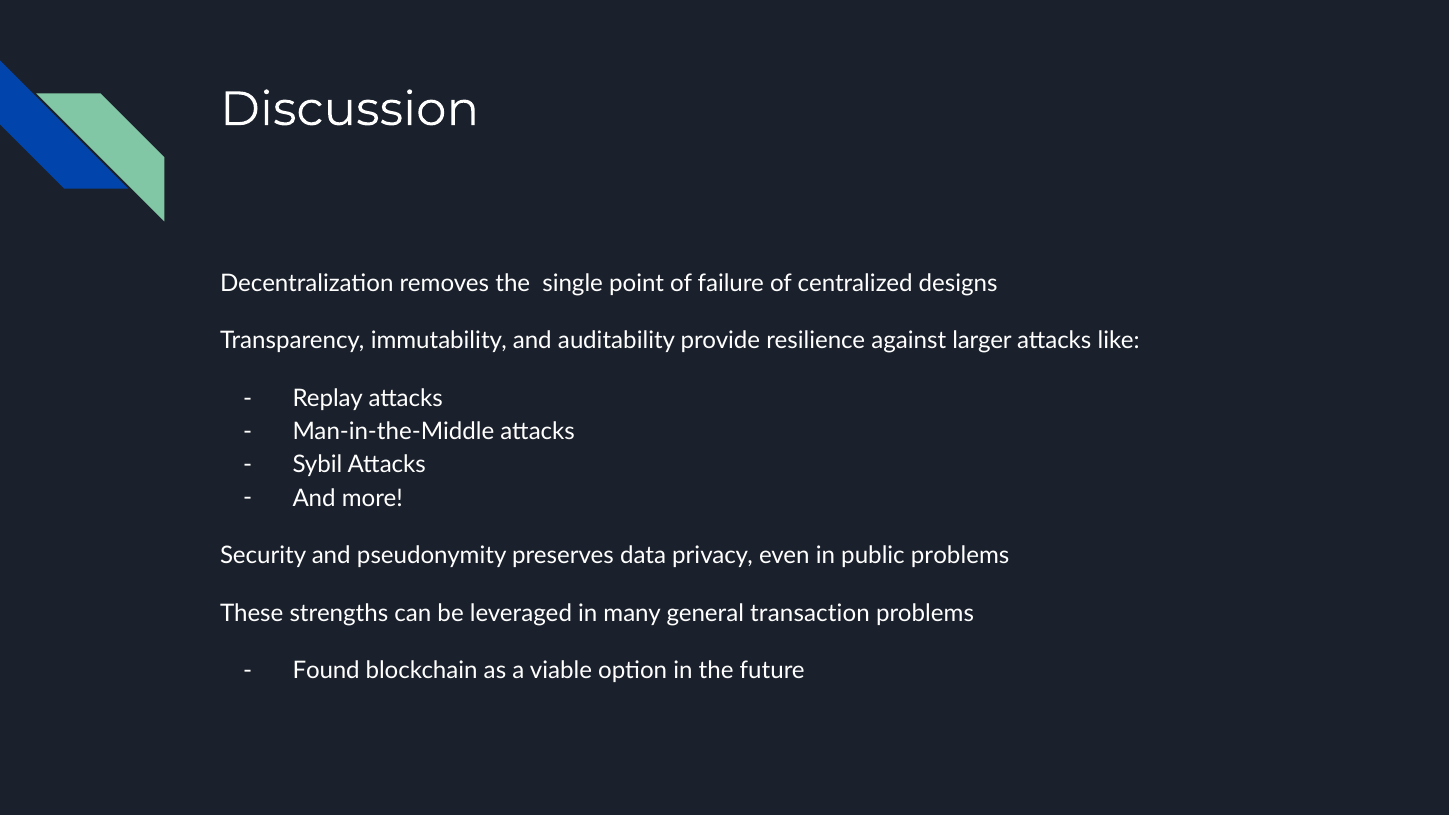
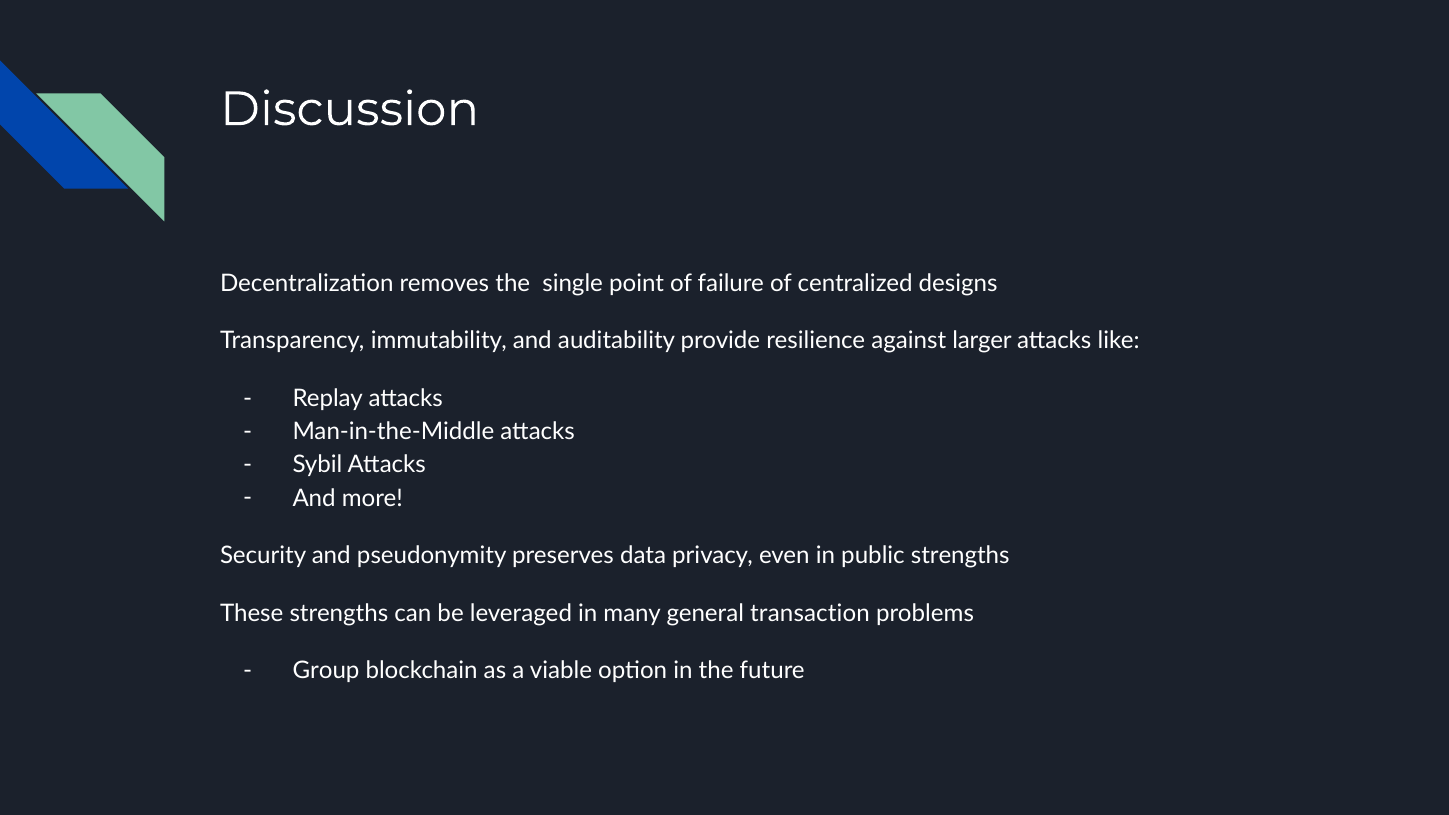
public problems: problems -> strengths
Found: Found -> Group
